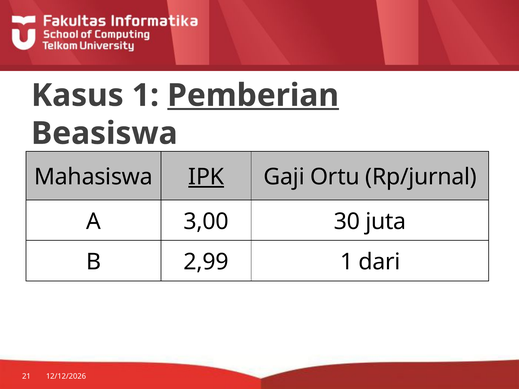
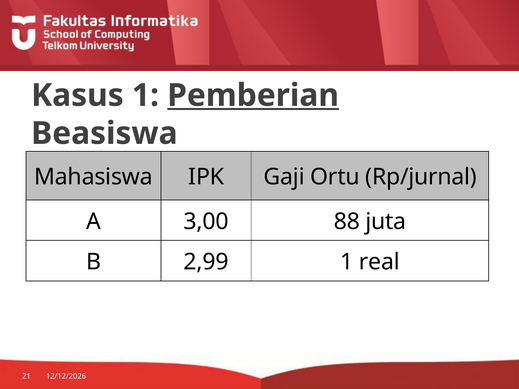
IPK underline: present -> none
30: 30 -> 88
dari: dari -> real
